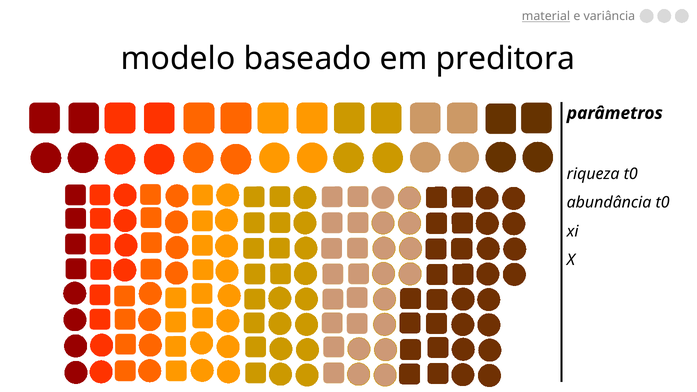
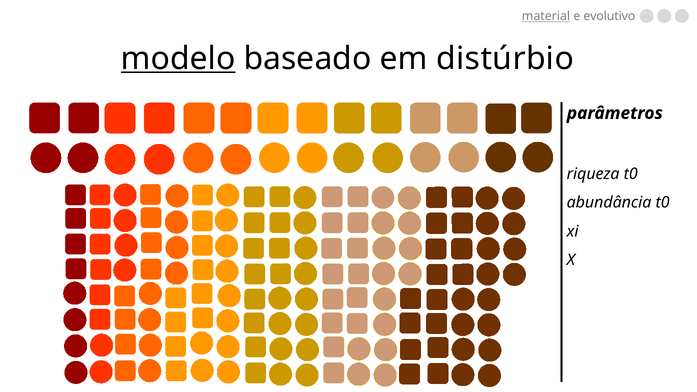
variância: variância -> evolutivo
modelo underline: none -> present
preditora: preditora -> distúrbio
